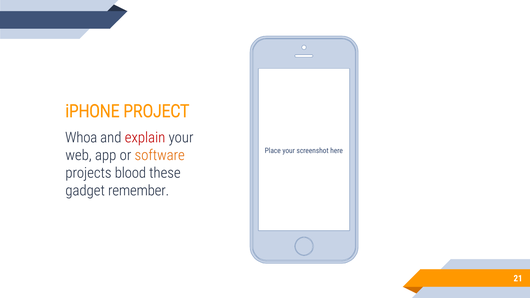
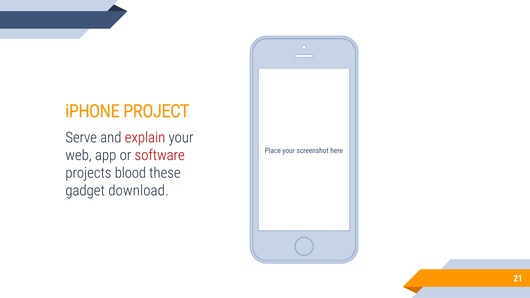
Whoa: Whoa -> Serve
software colour: orange -> red
remember: remember -> download
